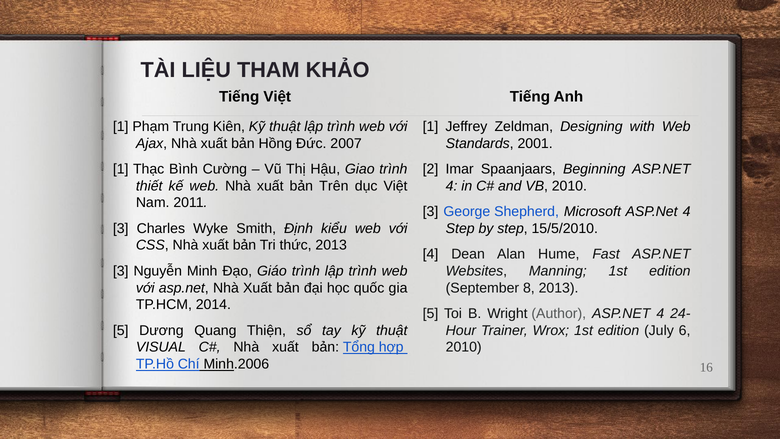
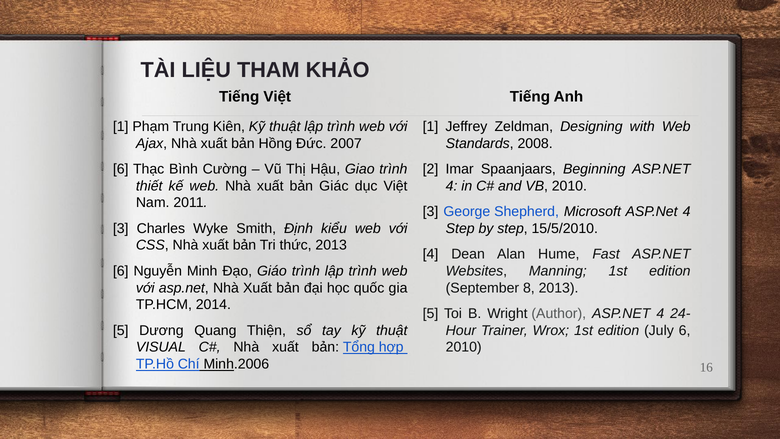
2001: 2001 -> 2008
1 at (121, 169): 1 -> 6
Trên: Trên -> Giác
3 at (121, 271): 3 -> 6
